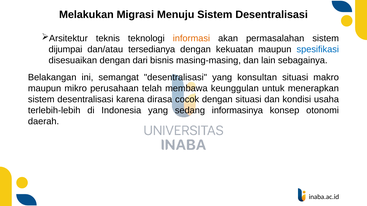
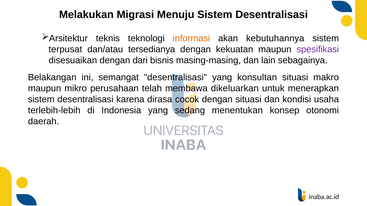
permasalahan: permasalahan -> kebutuhannya
dijumpai: dijumpai -> terpusat
spesifikasi colour: blue -> purple
keunggulan: keunggulan -> dikeluarkan
informasinya: informasinya -> menentukan
